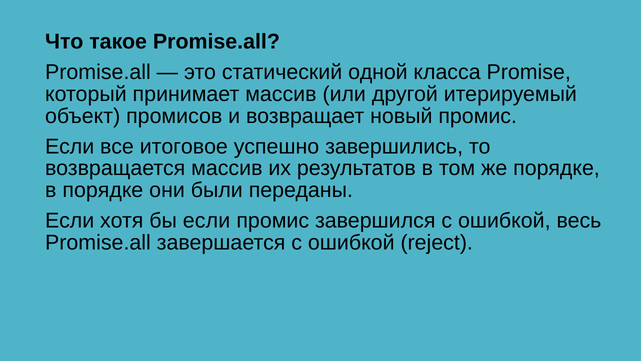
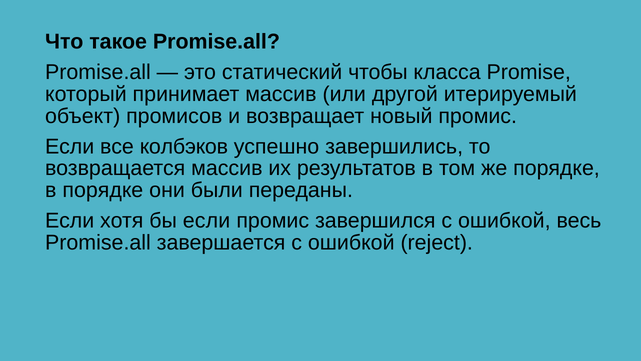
одной: одной -> чтобы
итоговое: итоговое -> колбэков
